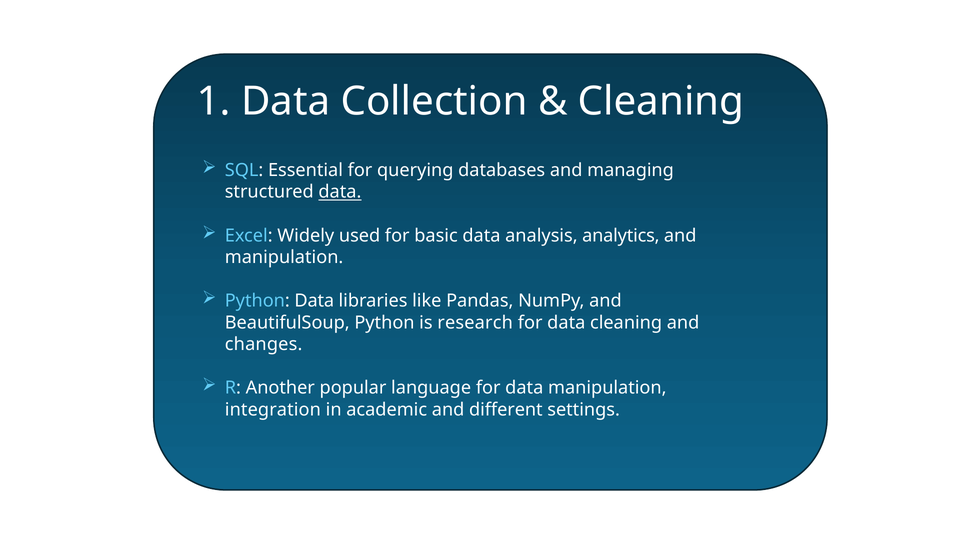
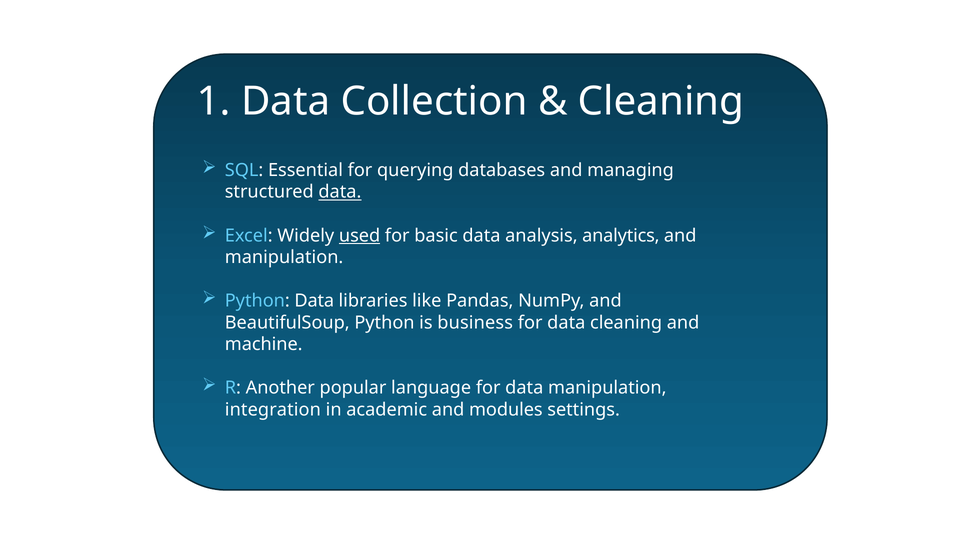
used underline: none -> present
research: research -> business
changes: changes -> machine
different: different -> modules
